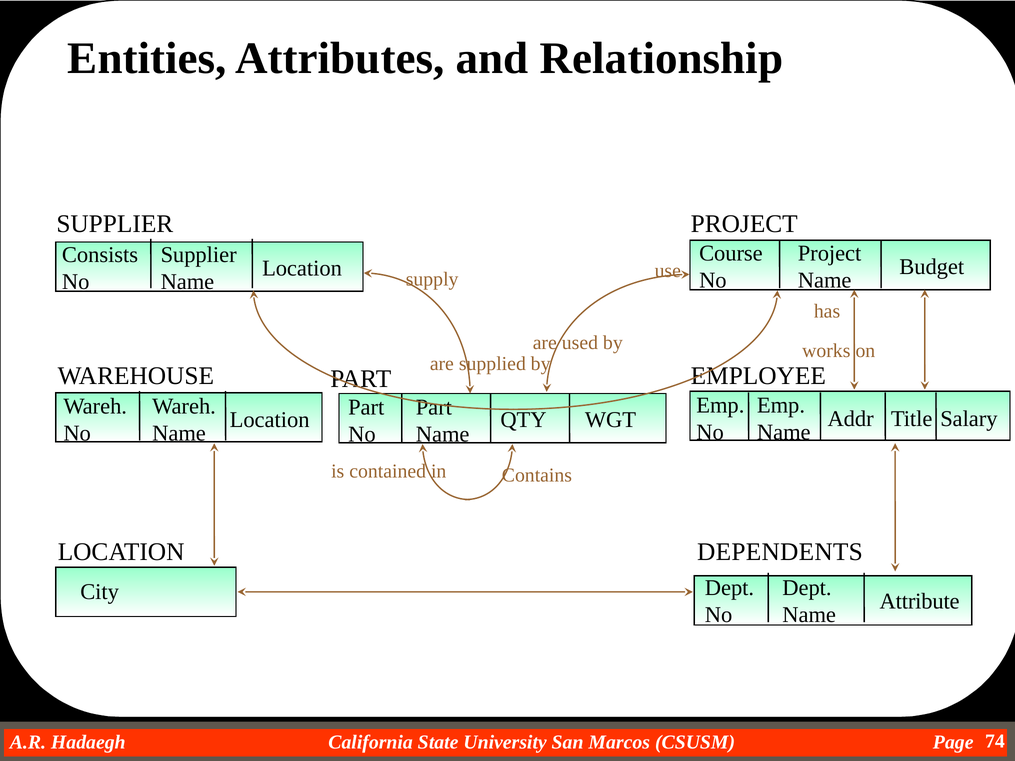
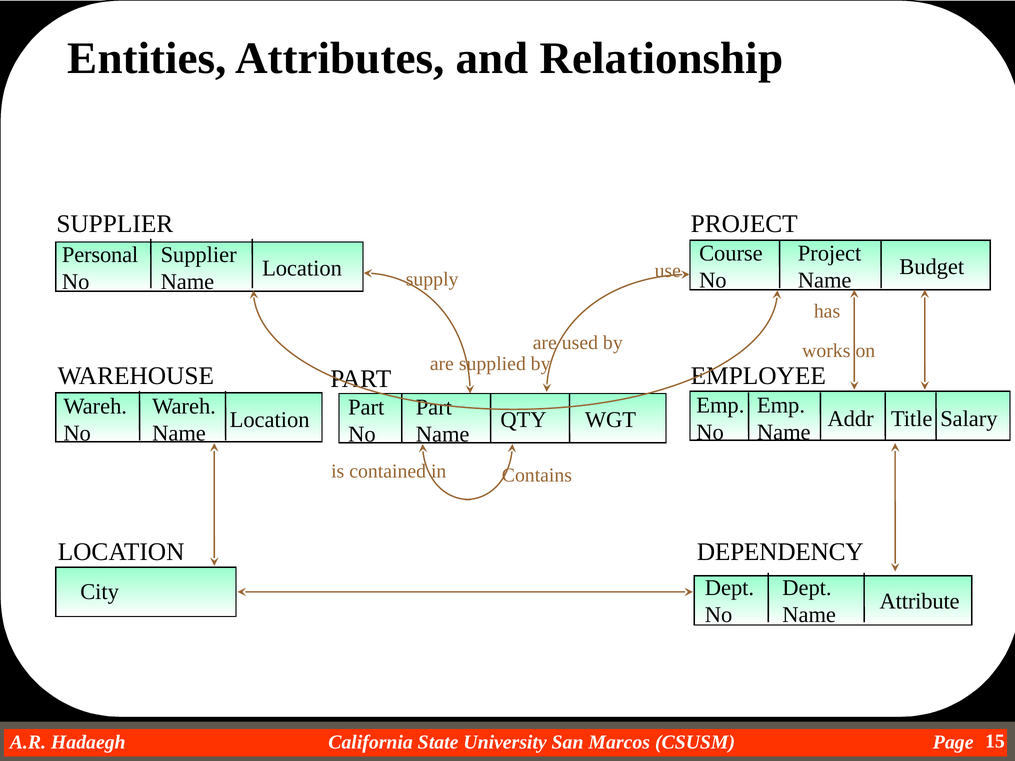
Consists: Consists -> Personal
DEPENDENTS: DEPENDENTS -> DEPENDENCY
74: 74 -> 15
